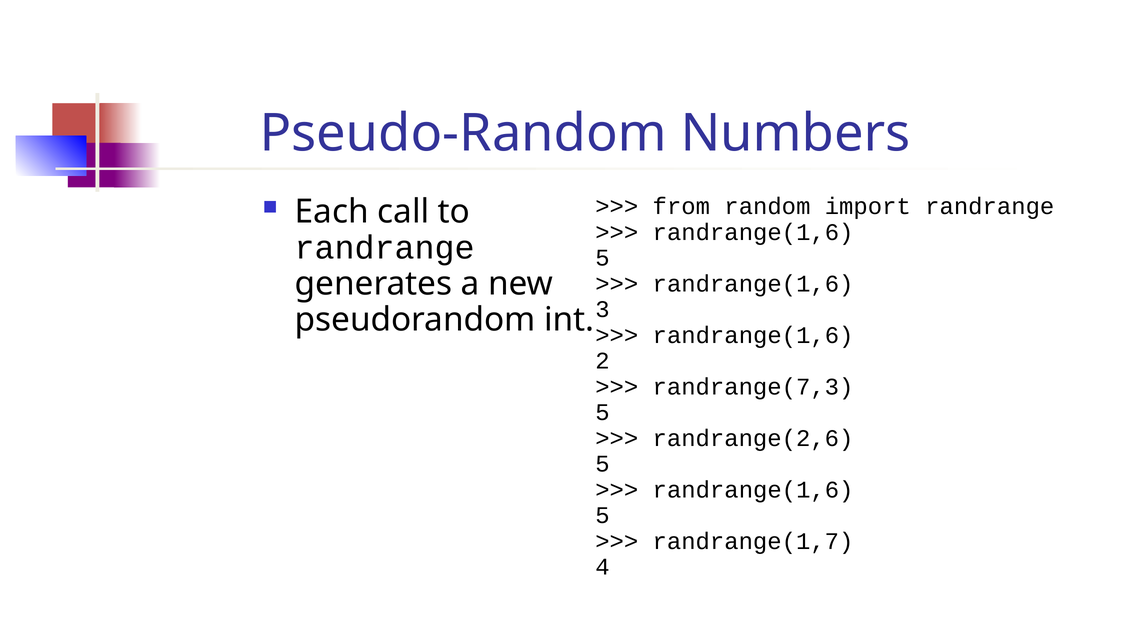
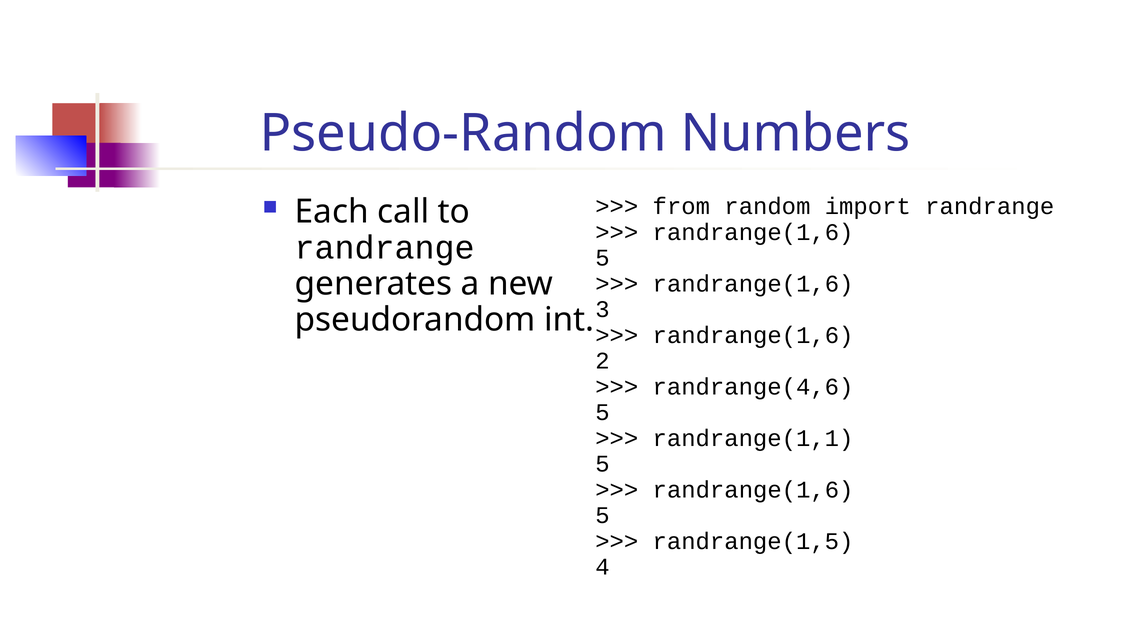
randrange(7,3: randrange(7,3 -> randrange(4,6
randrange(2,6: randrange(2,6 -> randrange(1,1
randrange(1,7: randrange(1,7 -> randrange(1,5
